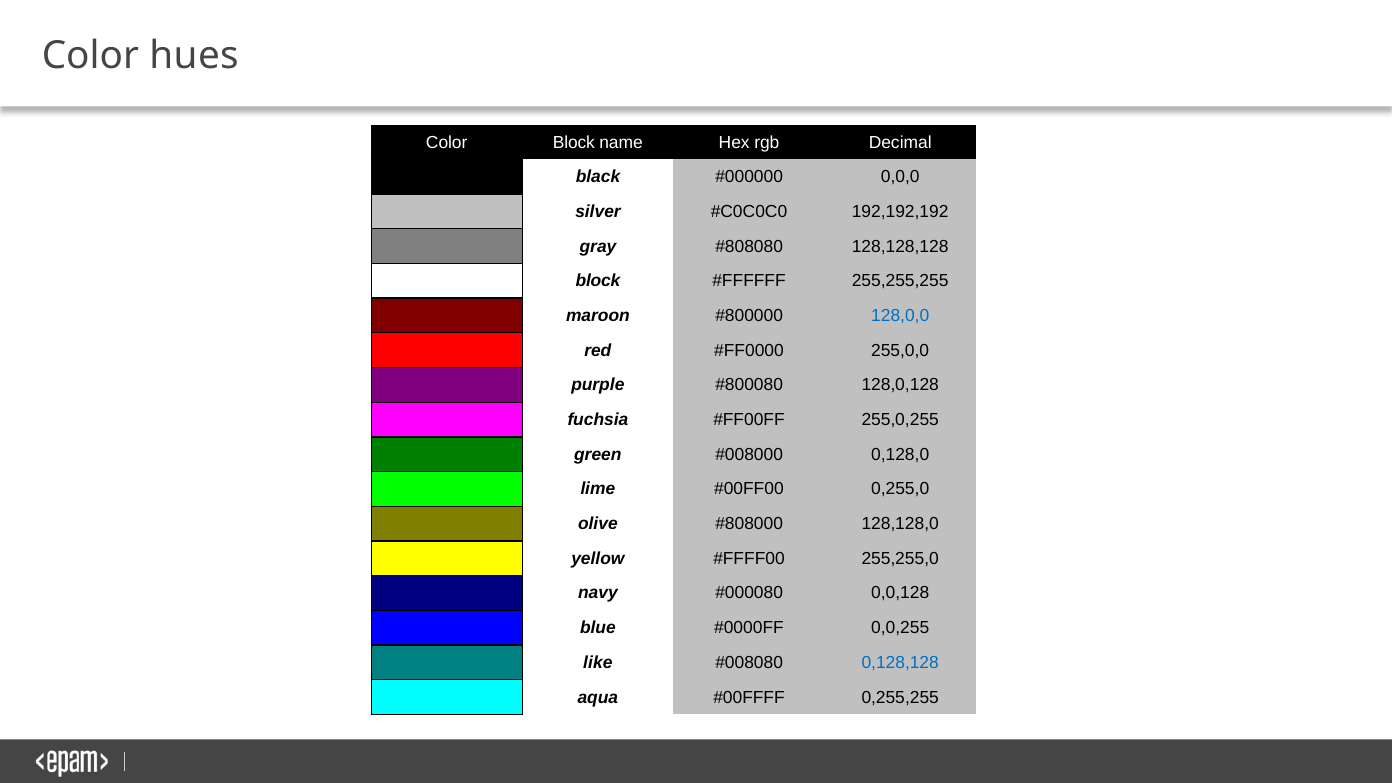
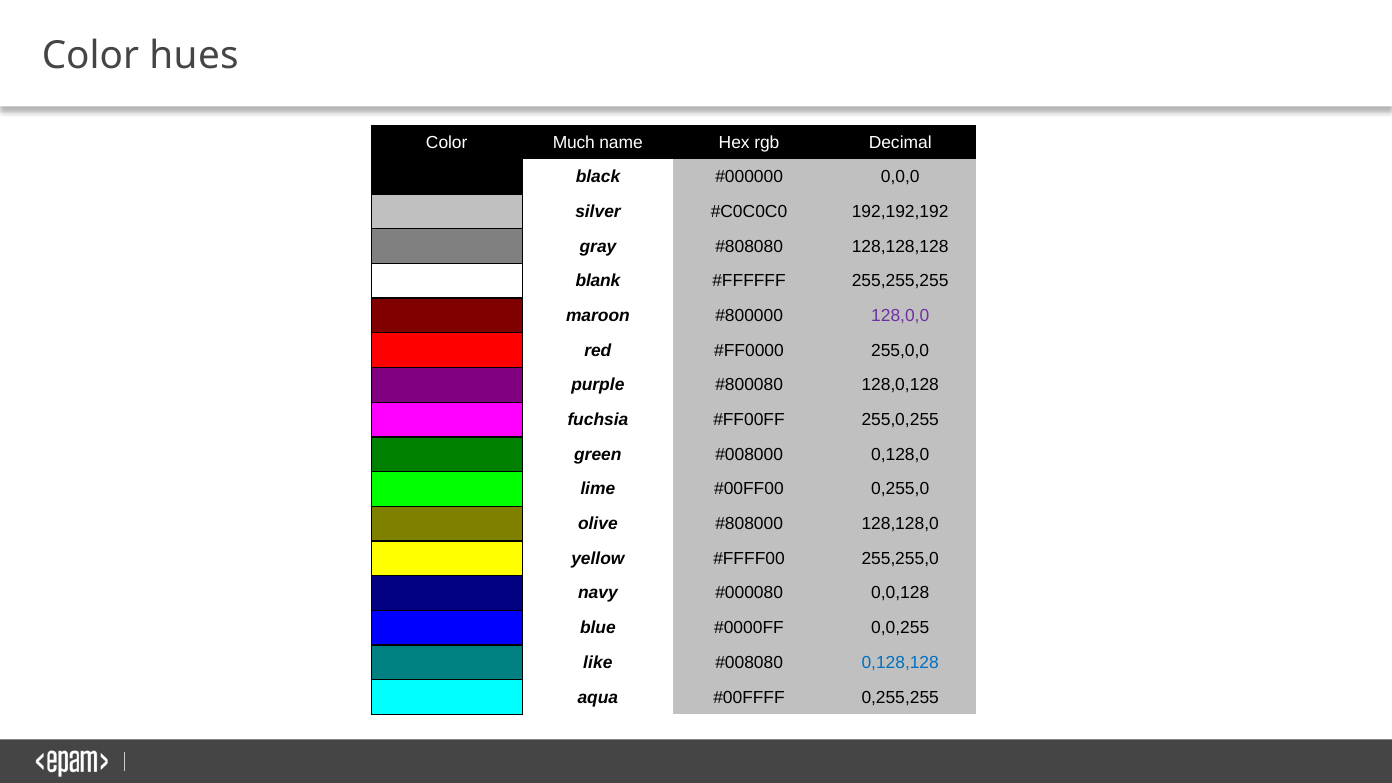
Color Block: Block -> Much
block at (598, 281): block -> blank
128,0,0 colour: blue -> purple
